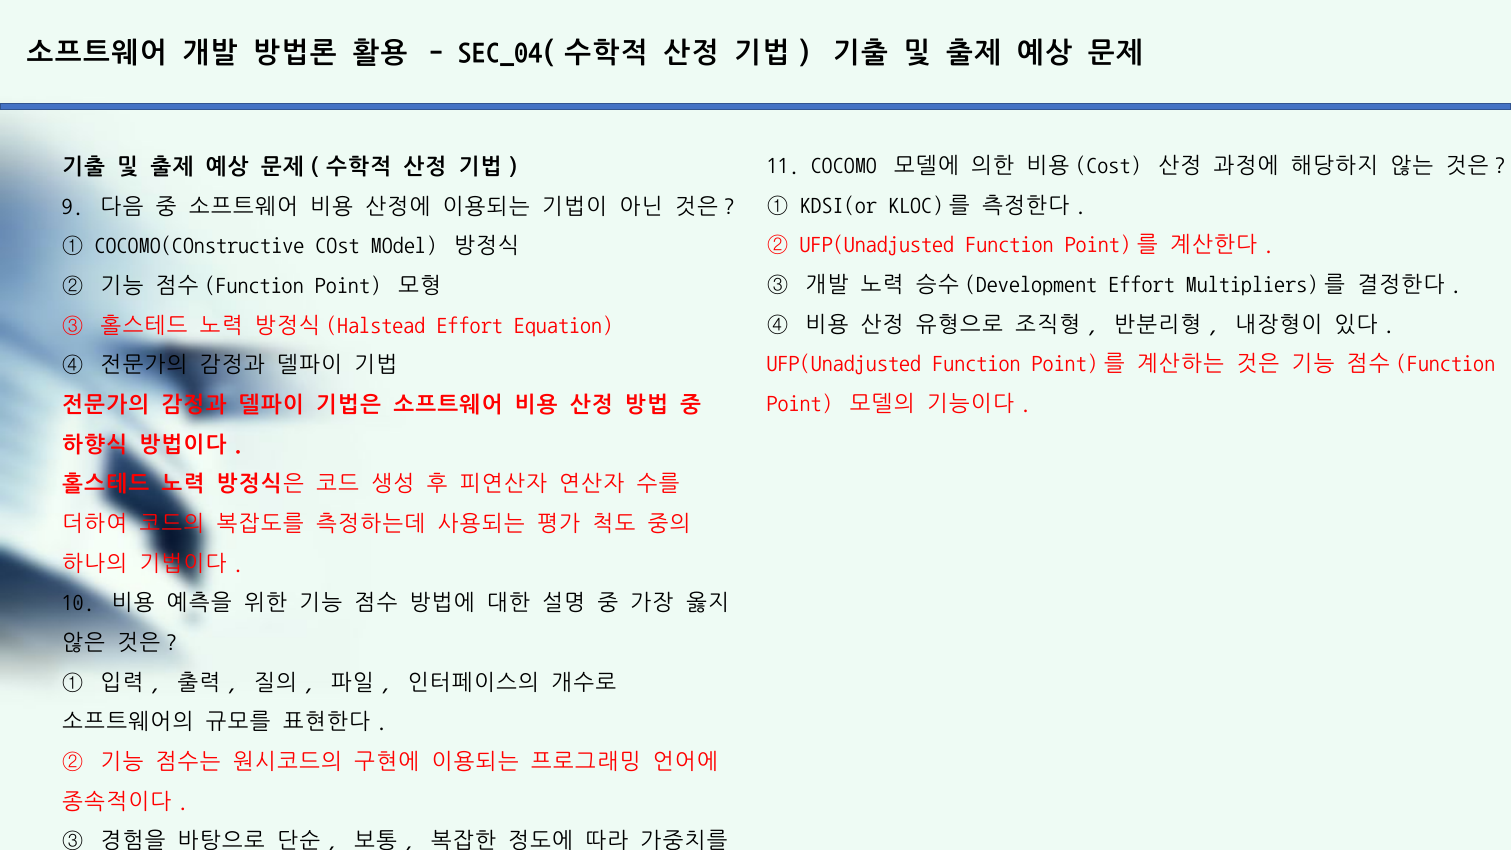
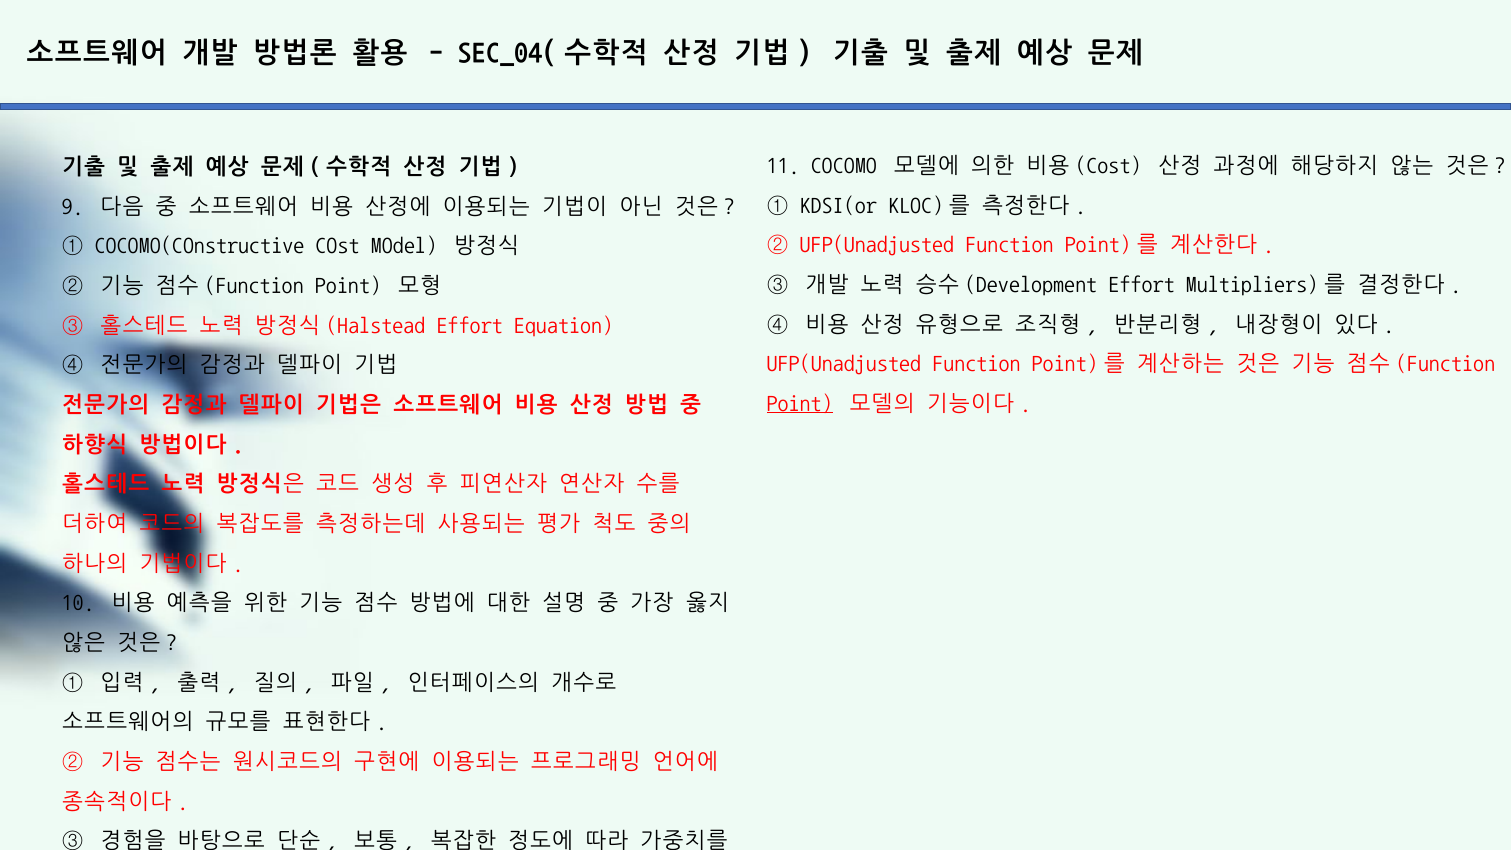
Point at (800, 403) underline: none -> present
